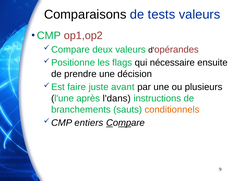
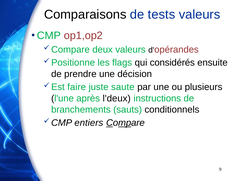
nécessaire: nécessaire -> considérés
avant: avant -> saute
l'dans: l'dans -> l'deux
conditionnels colour: orange -> black
